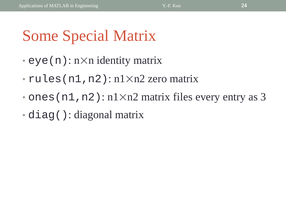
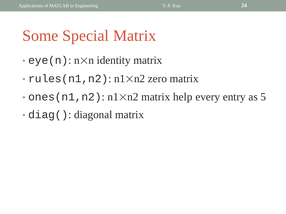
files: files -> help
3: 3 -> 5
